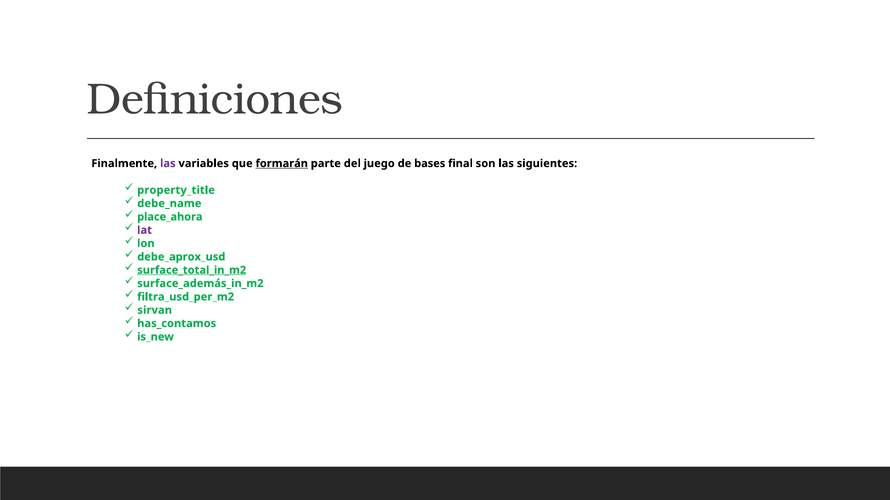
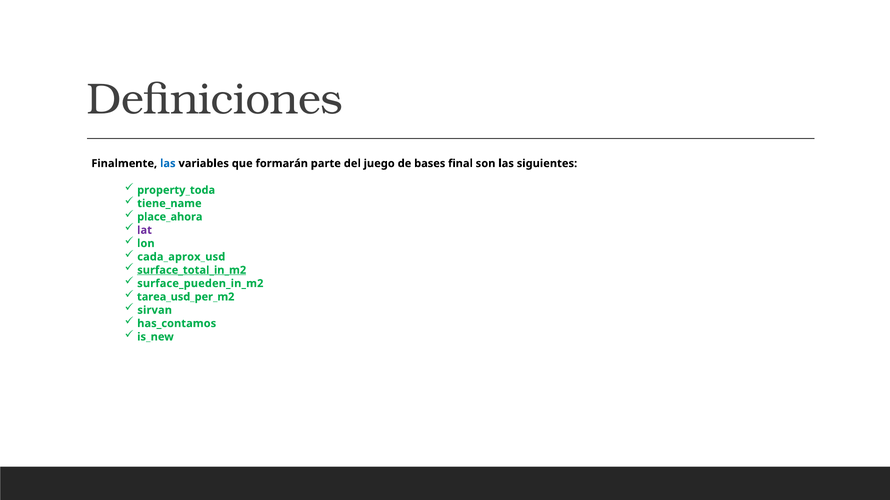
las at (168, 164) colour: purple -> blue
formarán underline: present -> none
property_title: property_title -> property_toda
debe_name: debe_name -> tiene_name
debe_aprox_usd: debe_aprox_usd -> cada_aprox_usd
surface_además_in_m2: surface_además_in_m2 -> surface_pueden_in_m2
filtra_usd_per_m2: filtra_usd_per_m2 -> tarea_usd_per_m2
